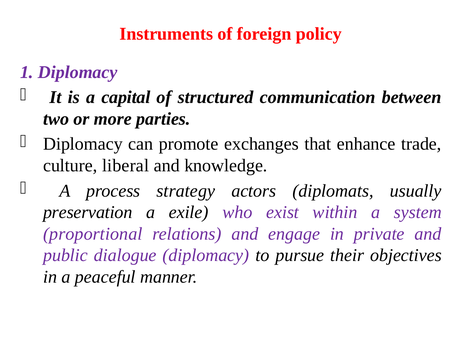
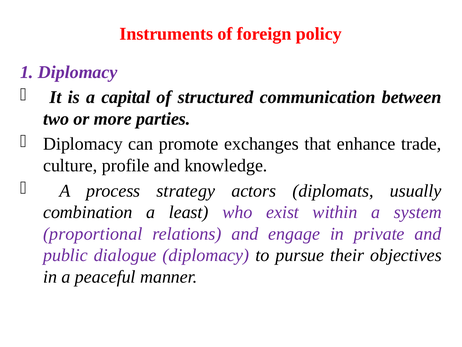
liberal: liberal -> profile
preservation: preservation -> combination
exile: exile -> least
